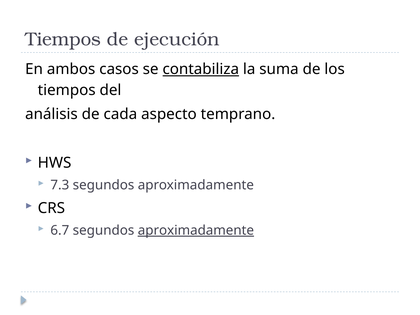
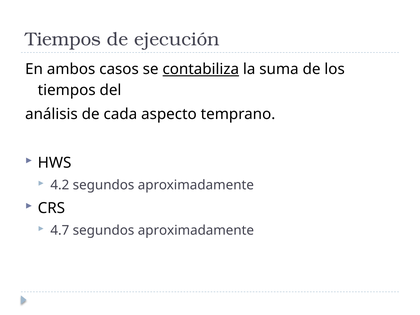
7.3: 7.3 -> 4.2
6.7: 6.7 -> 4.7
aproximadamente at (196, 230) underline: present -> none
